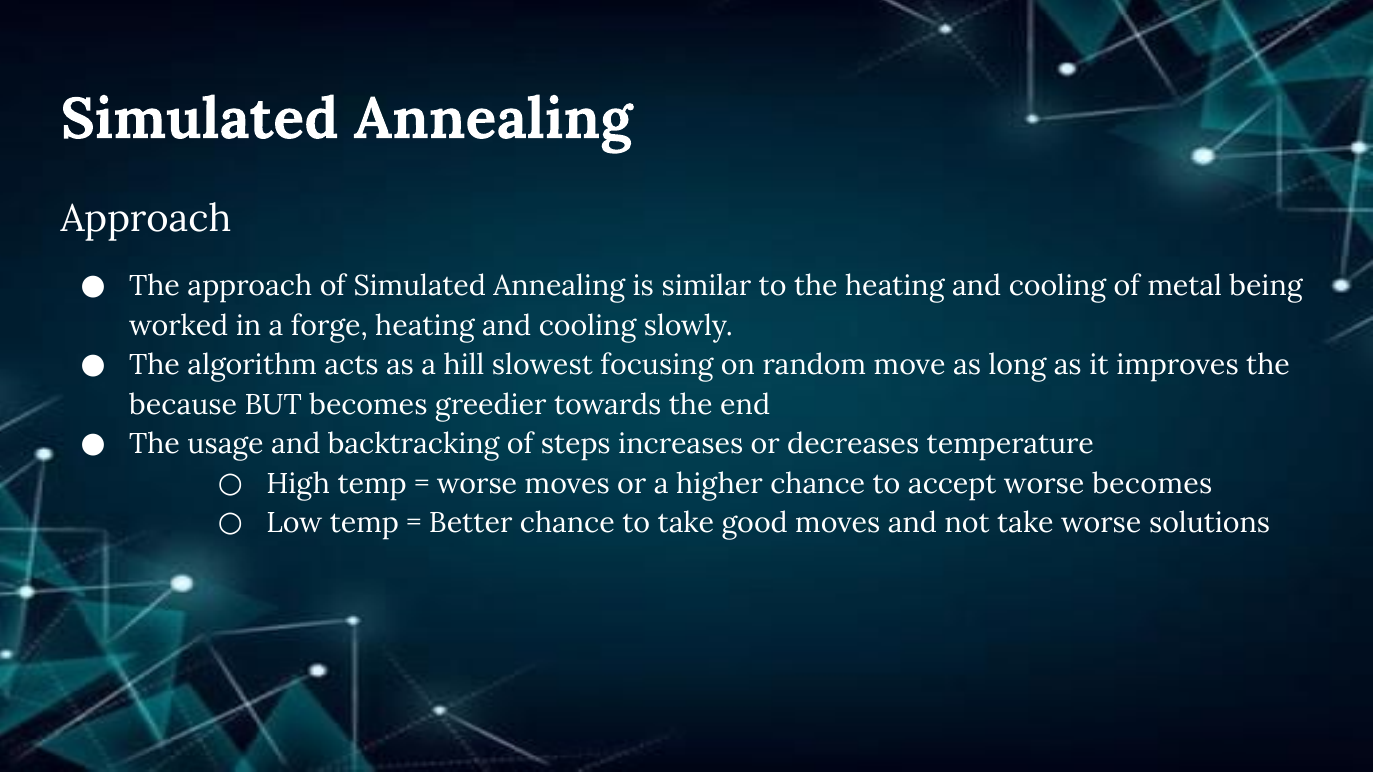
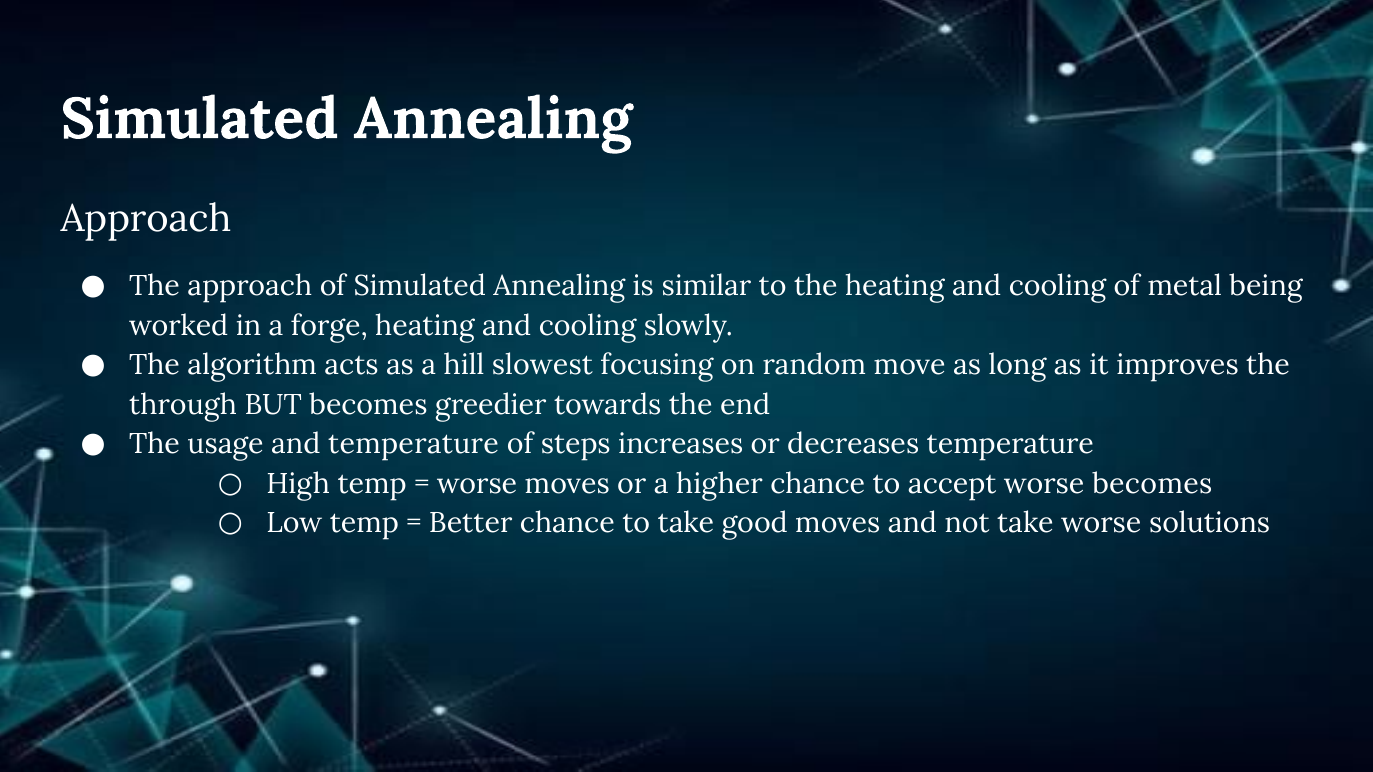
because: because -> through
and backtracking: backtracking -> temperature
